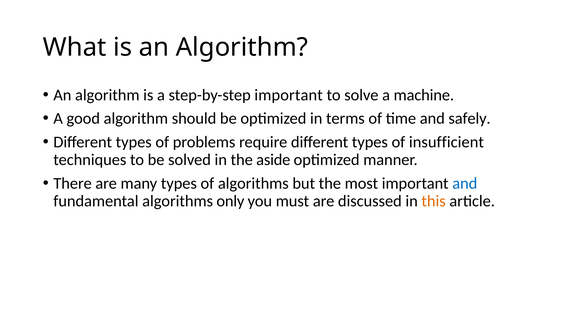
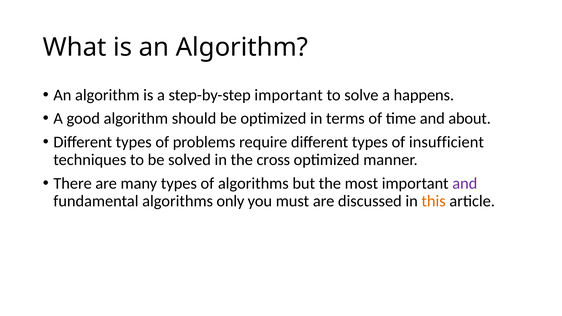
machine: machine -> happens
safely: safely -> about
aside: aside -> cross
and at (465, 183) colour: blue -> purple
